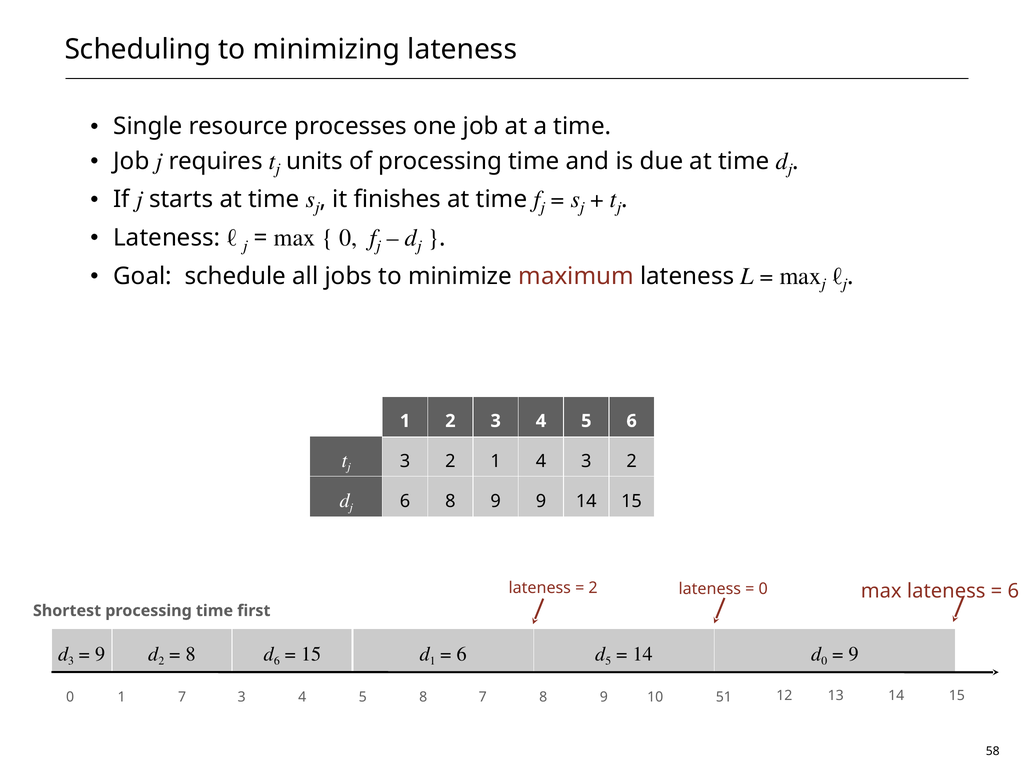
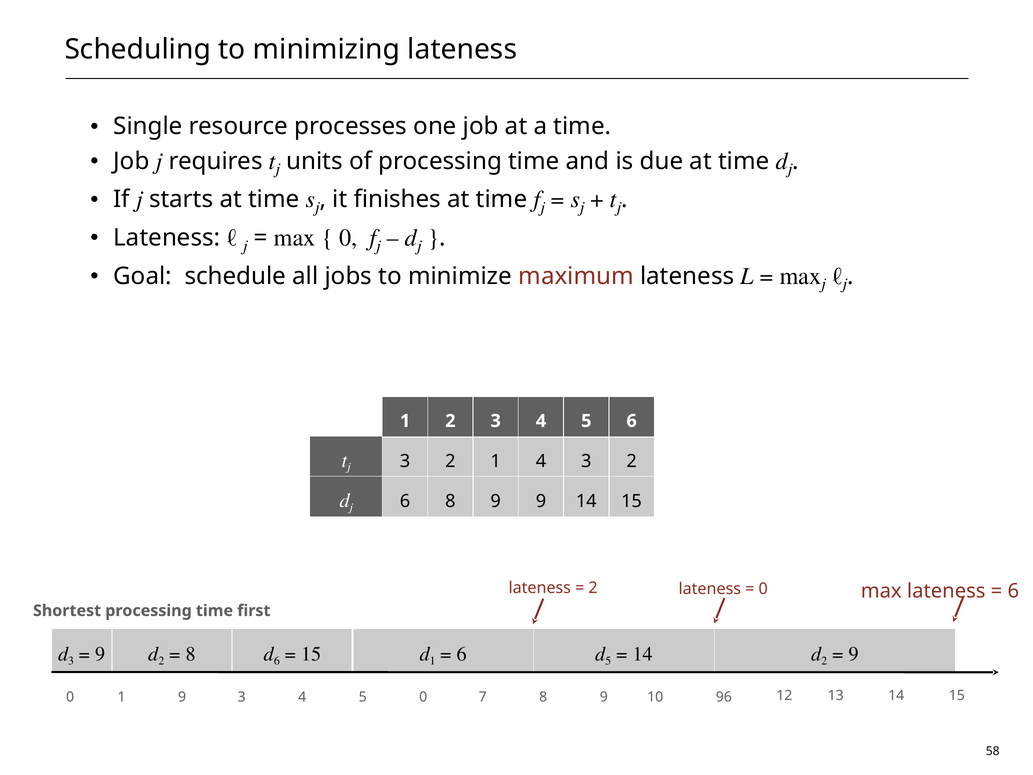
0 at (824, 661): 0 -> 2
1 7: 7 -> 9
5 8: 8 -> 0
51: 51 -> 96
